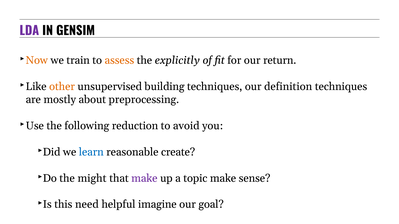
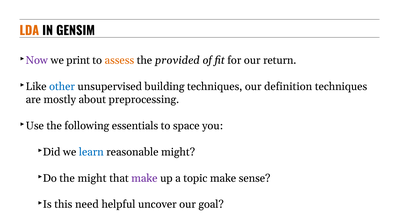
LDA colour: purple -> orange
Now colour: orange -> purple
train: train -> print
explicitly: explicitly -> provided
other colour: orange -> blue
reduction: reduction -> essentials
avoid: avoid -> space
reasonable create: create -> might
imagine: imagine -> uncover
